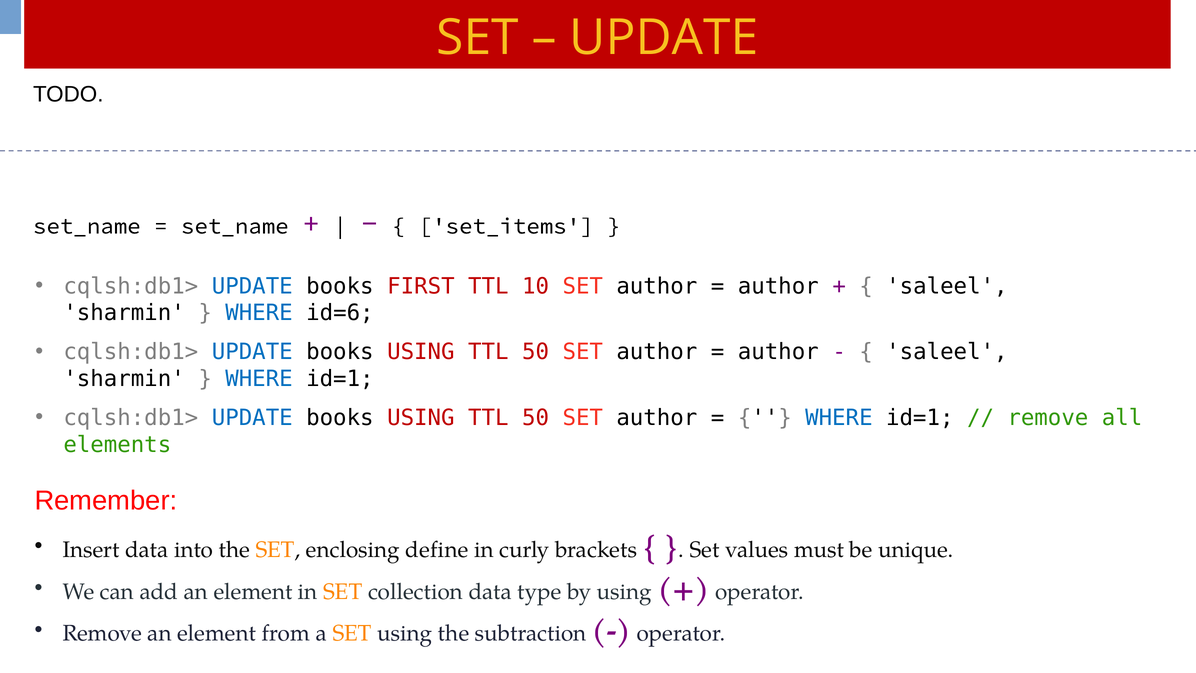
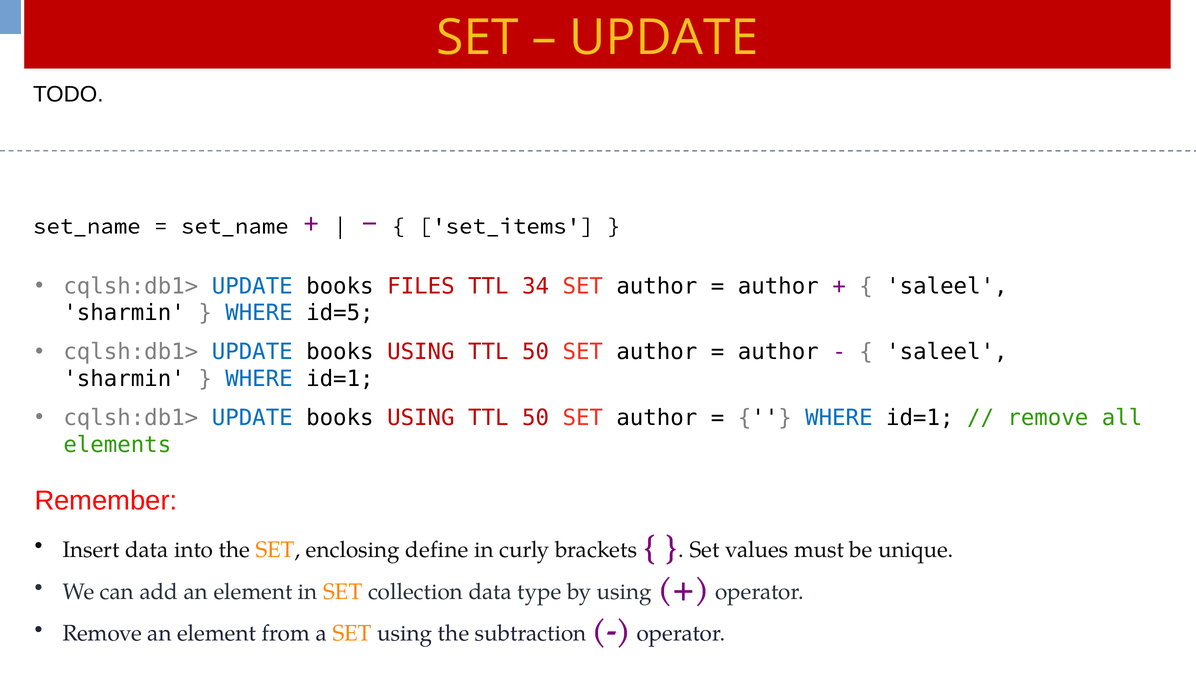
FIRST: FIRST -> FILES
10: 10 -> 34
id=6: id=6 -> id=5
